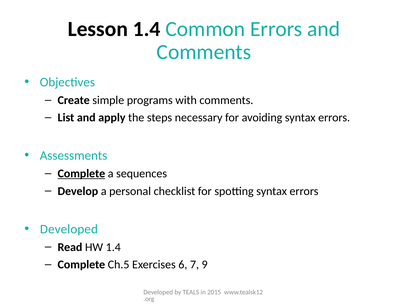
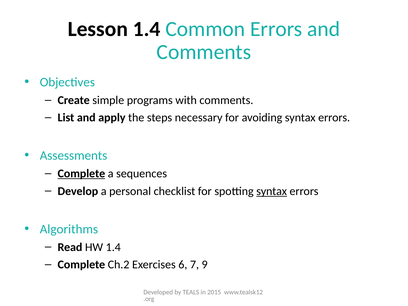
syntax at (272, 191) underline: none -> present
Developed at (69, 229): Developed -> Algorithms
Ch.5: Ch.5 -> Ch.2
